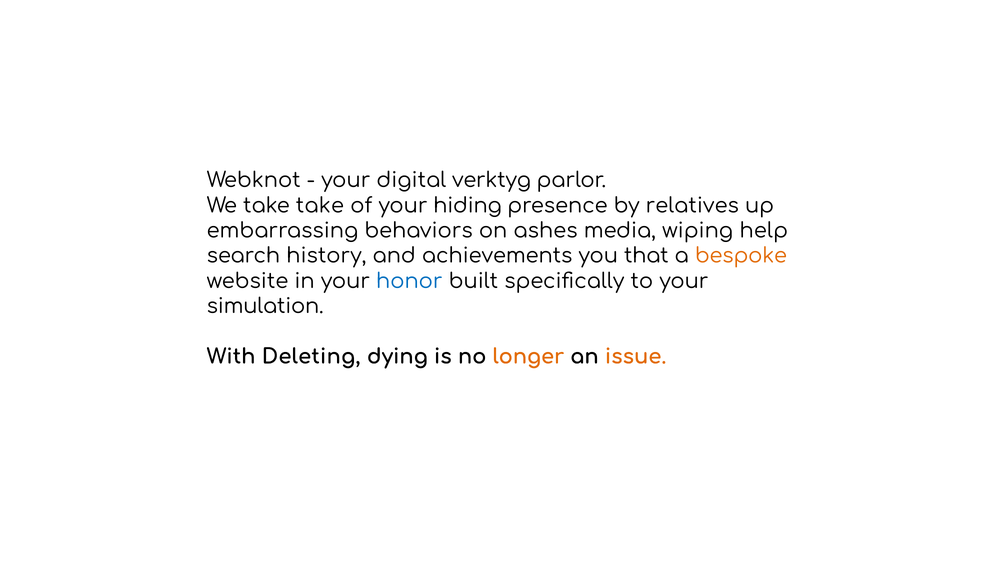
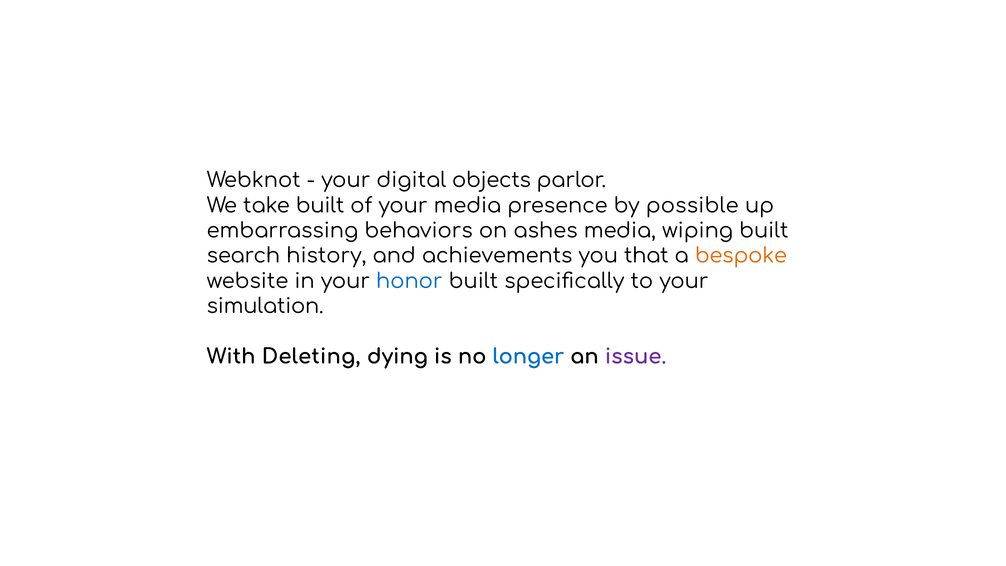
verktyg: verktyg -> objects
take take: take -> built
your hiding: hiding -> media
relatives: relatives -> possible
wiping help: help -> built
longer colour: orange -> blue
issue colour: orange -> purple
